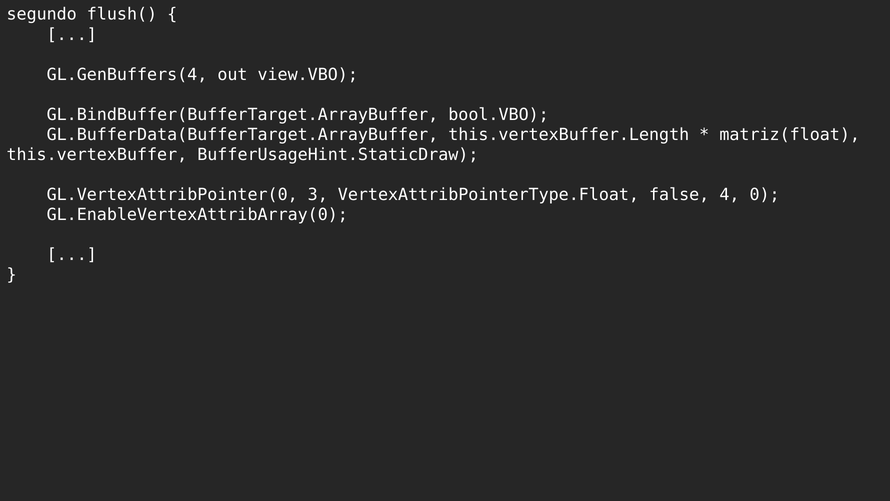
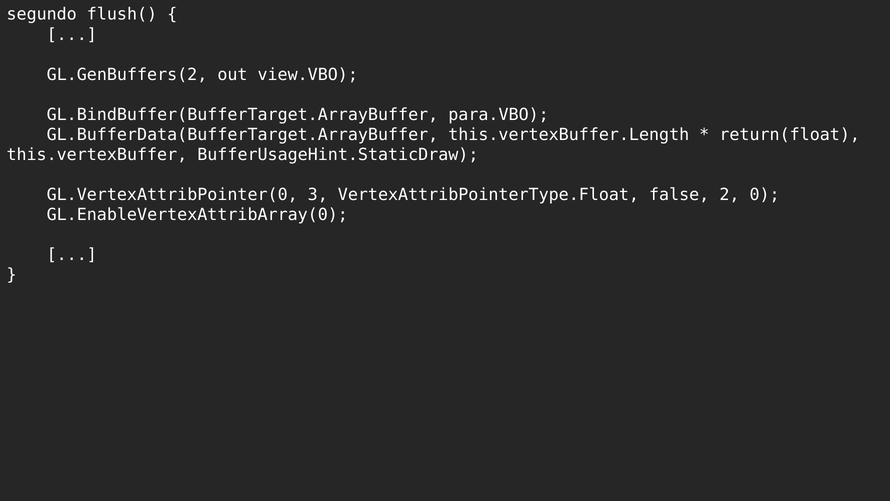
GL.GenBuffers(4: GL.GenBuffers(4 -> GL.GenBuffers(2
bool.VBO: bool.VBO -> para.VBO
matriz(float: matriz(float -> return(float
4: 4 -> 2
